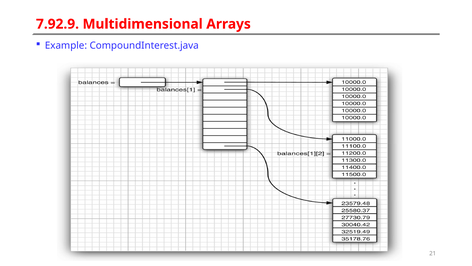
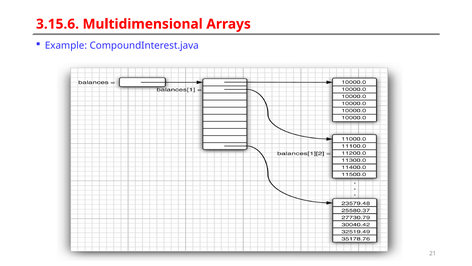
7.92.9: 7.92.9 -> 3.15.6
